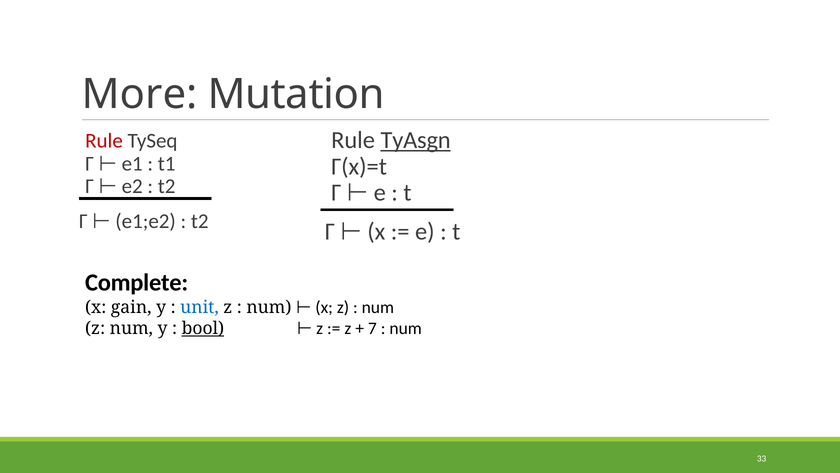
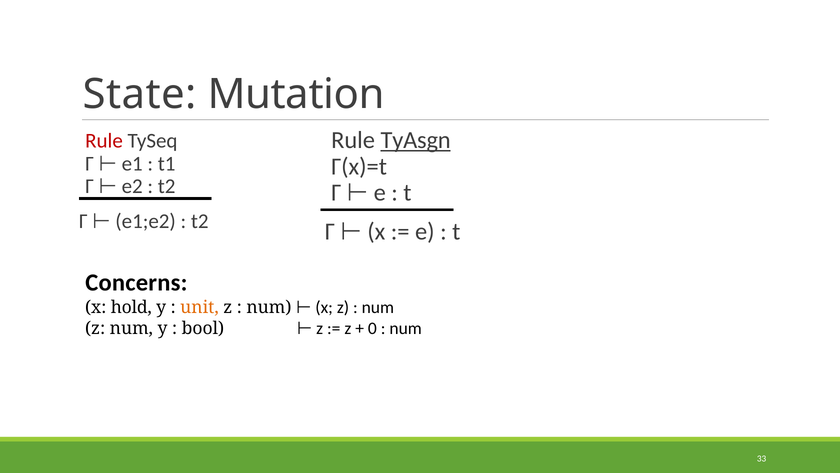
More: More -> State
Complete: Complete -> Concerns
gain: gain -> hold
unit colour: blue -> orange
bool underline: present -> none
7: 7 -> 0
